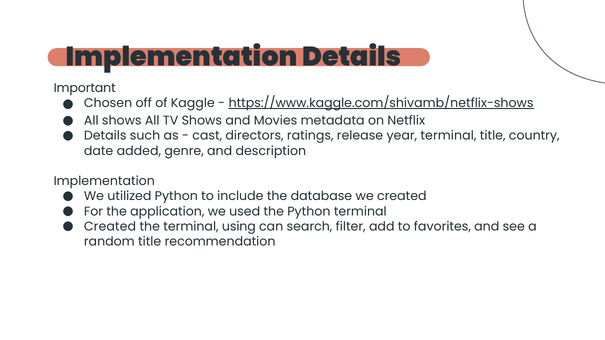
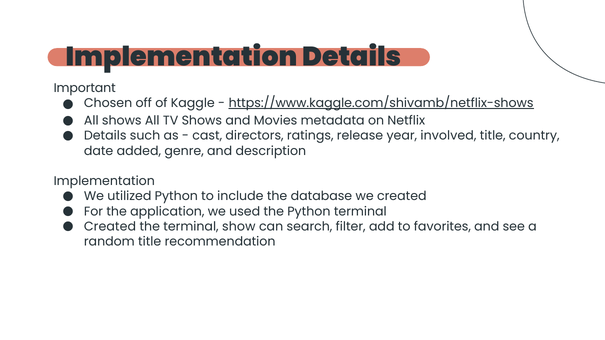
year terminal: terminal -> involved
using: using -> show
